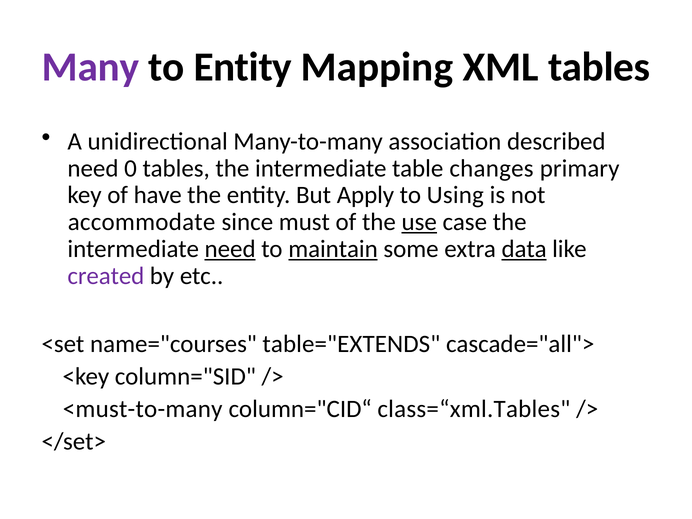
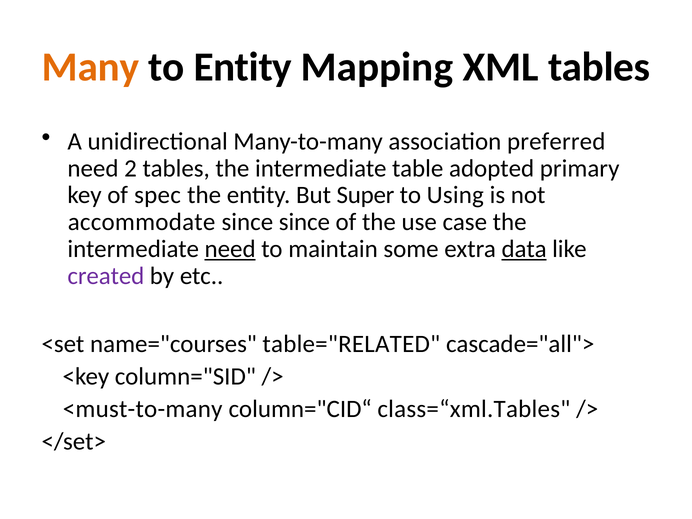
Many colour: purple -> orange
described: described -> preferred
0: 0 -> 2
changes: changes -> adopted
have: have -> spec
Apply: Apply -> Super
since must: must -> since
use underline: present -> none
maintain underline: present -> none
table="EXTENDS: table="EXTENDS -> table="RELATED
